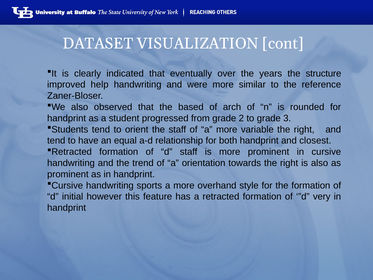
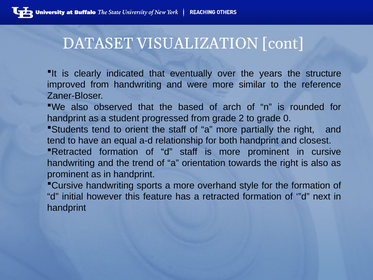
improved help: help -> from
3: 3 -> 0
variable: variable -> partially
very: very -> next
